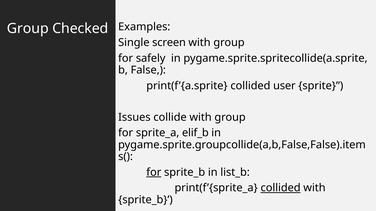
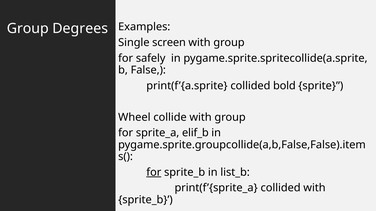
Checked: Checked -> Degrees
user: user -> bold
Issues: Issues -> Wheel
collided at (281, 188) underline: present -> none
